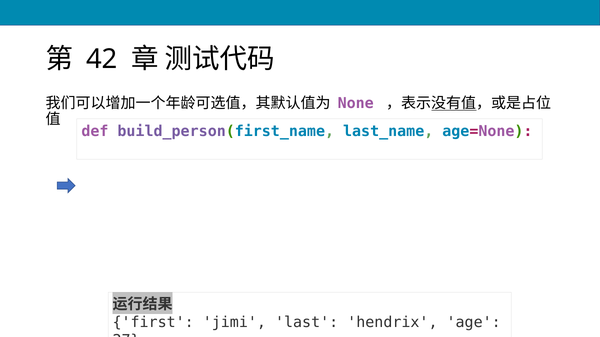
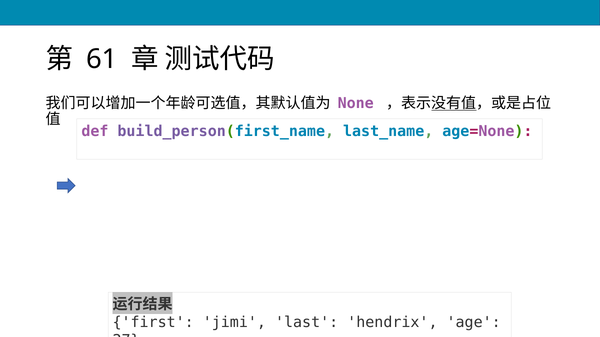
42: 42 -> 61
